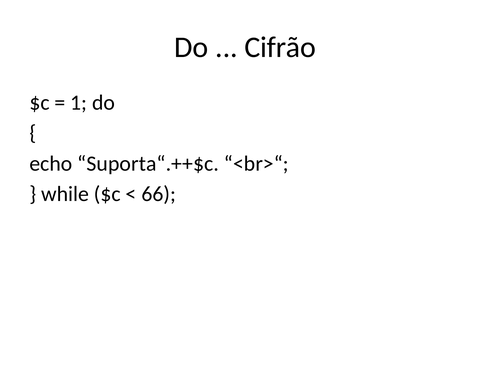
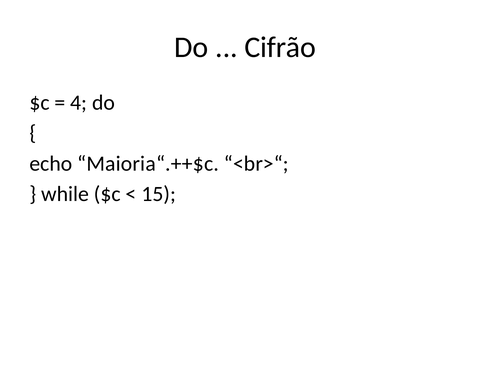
1: 1 -> 4
Suporta“.++$c: Suporta“.++$c -> Maioria“.++$c
66: 66 -> 15
